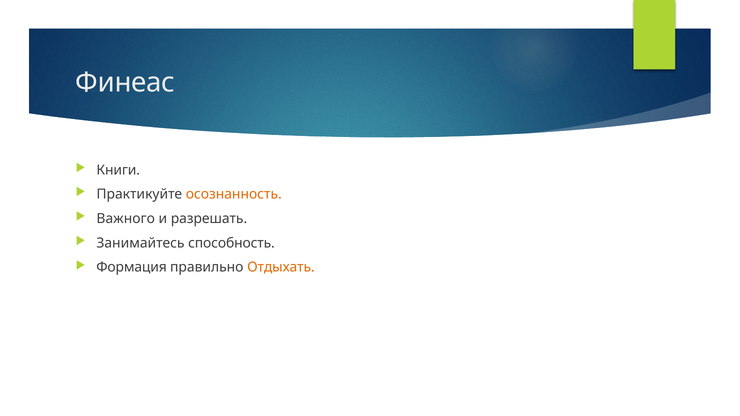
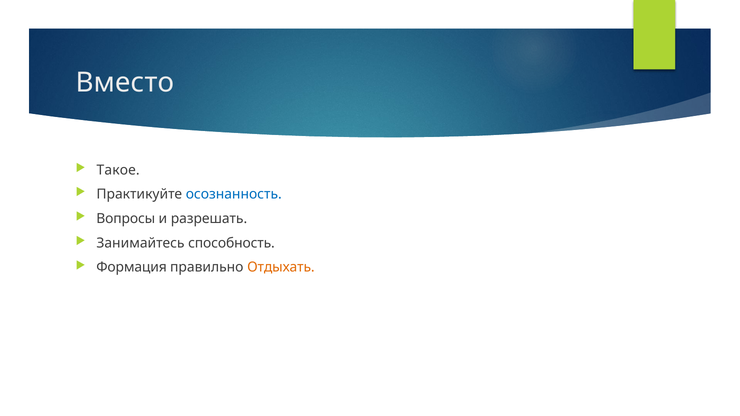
Финеас: Финеас -> Вместо
Книги: Книги -> Такое
осознанность colour: orange -> blue
Важного: Важного -> Вопросы
